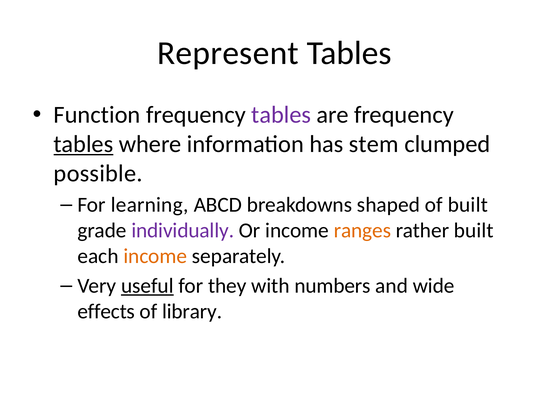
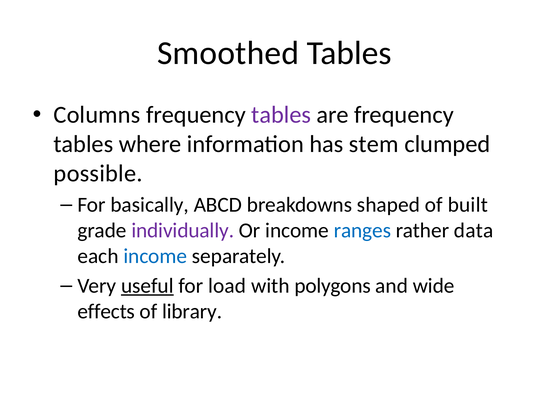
Represent: Represent -> Smoothed
Function: Function -> Columns
tables at (83, 144) underline: present -> none
learning: learning -> basically
ranges colour: orange -> blue
rather built: built -> data
income at (155, 257) colour: orange -> blue
they: they -> load
numbers: numbers -> polygons
